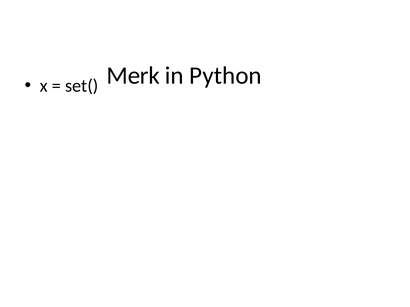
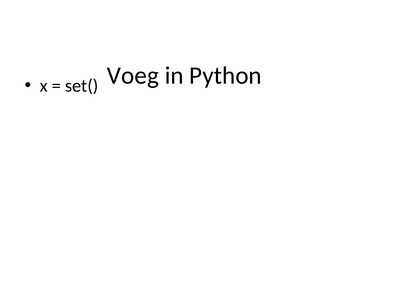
Merk: Merk -> Voeg
